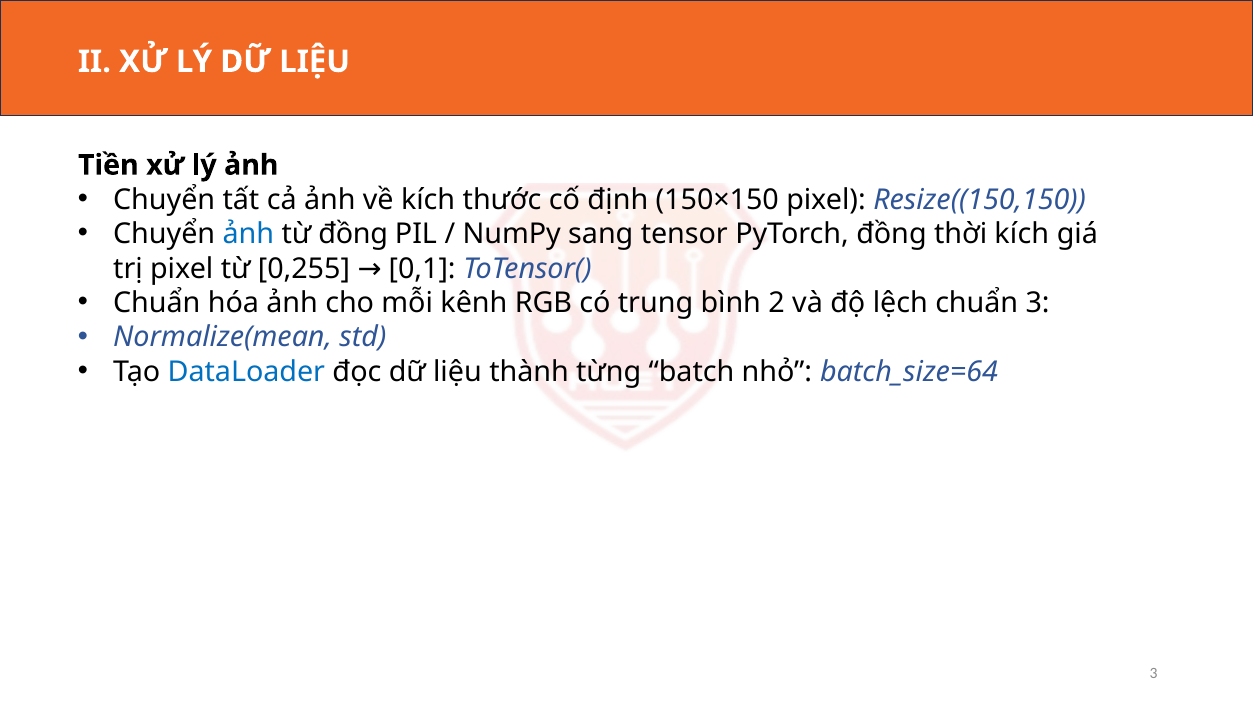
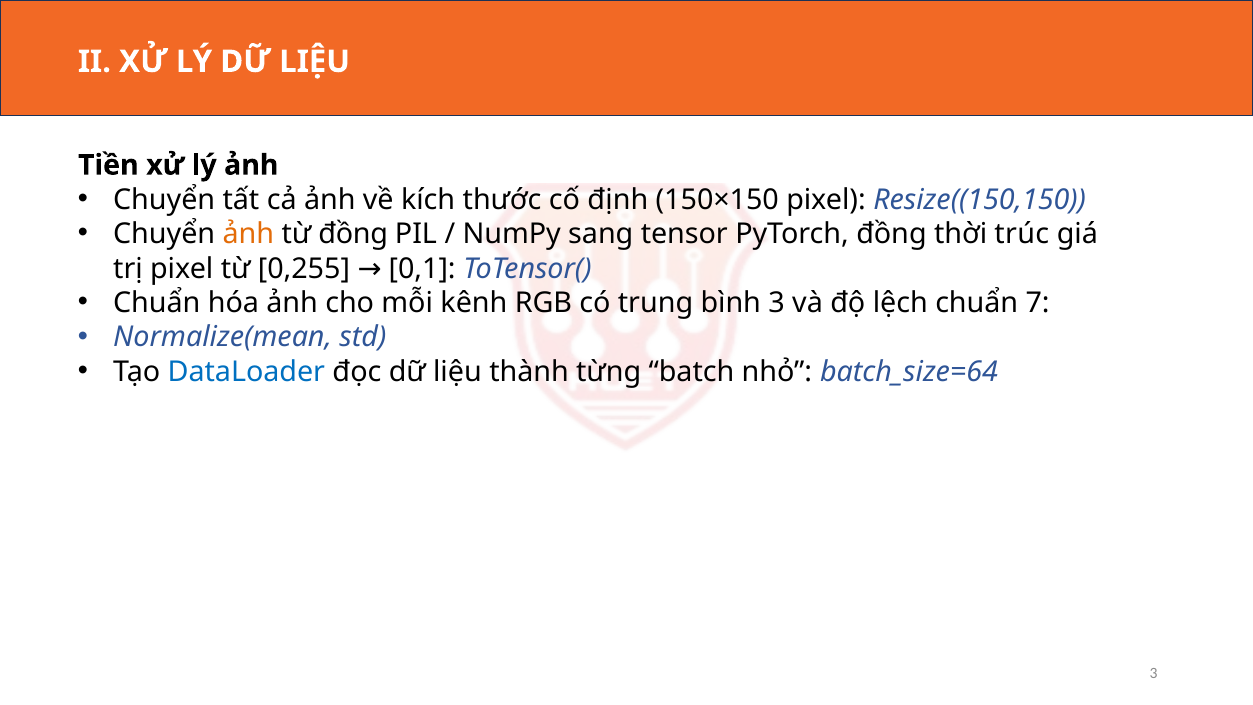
ảnh at (248, 234) colour: blue -> orange
thời kích: kích -> trúc
bình 2: 2 -> 3
chuẩn 3: 3 -> 7
